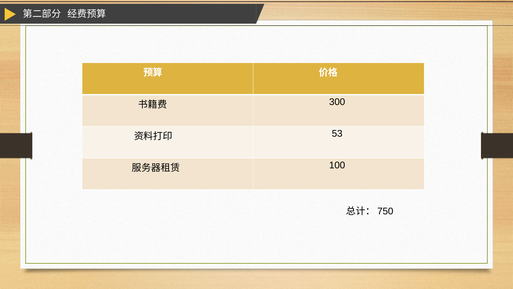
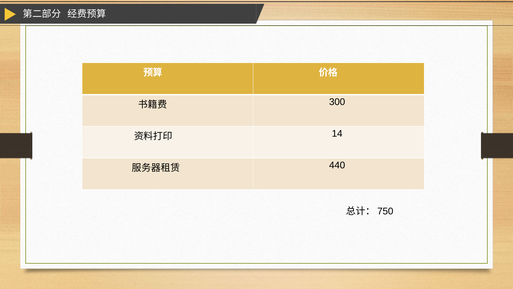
53: 53 -> 14
100: 100 -> 440
